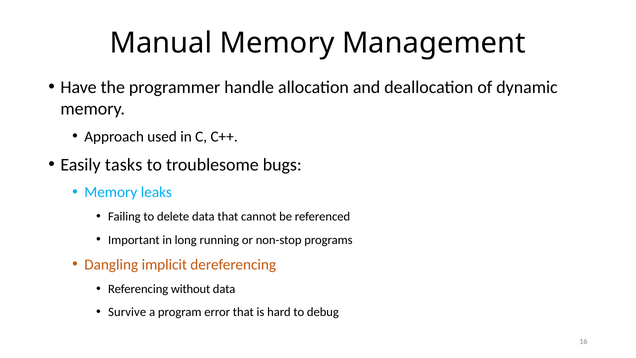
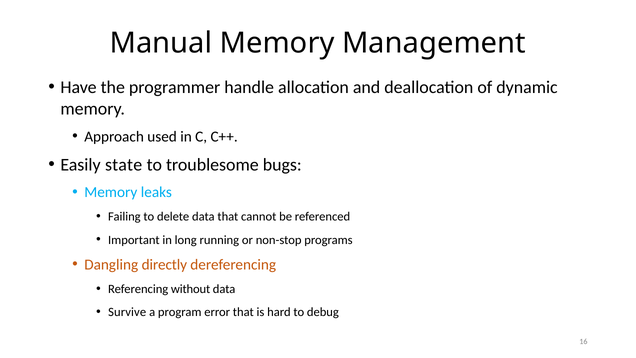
tasks: tasks -> state
implicit: implicit -> directly
